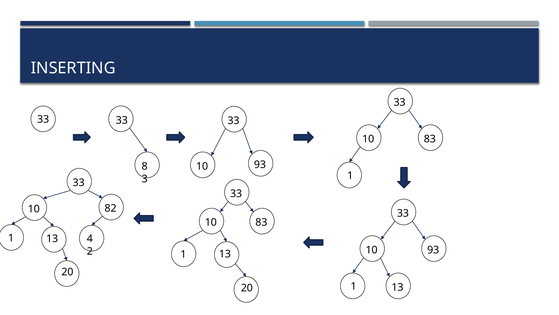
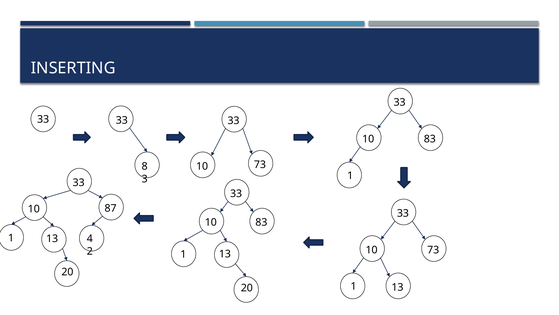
93 at (260, 164): 93 -> 73
82: 82 -> 87
93 at (433, 250): 93 -> 73
